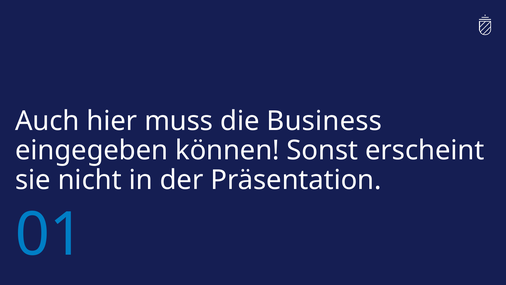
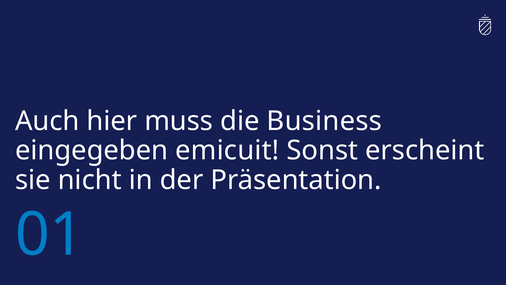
können: können -> emicuit
